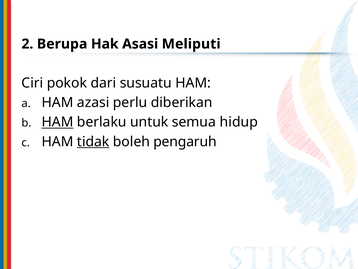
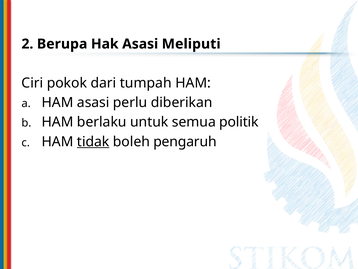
susuatu: susuatu -> tumpah
HAM azasi: azasi -> asasi
HAM at (58, 122) underline: present -> none
hidup: hidup -> politik
